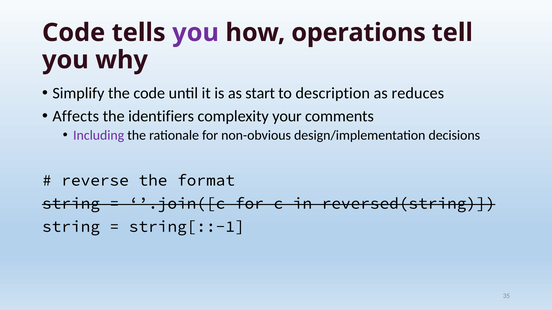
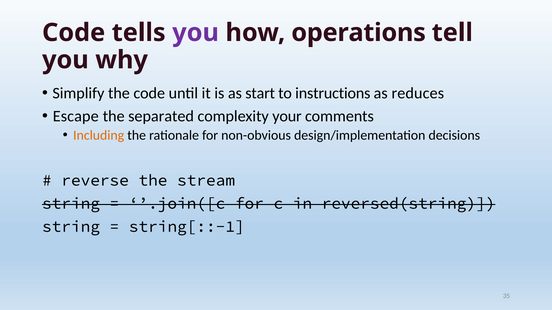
description: description -> instructions
Affects: Affects -> Escape
identifiers: identifiers -> separated
Including colour: purple -> orange
format: format -> stream
